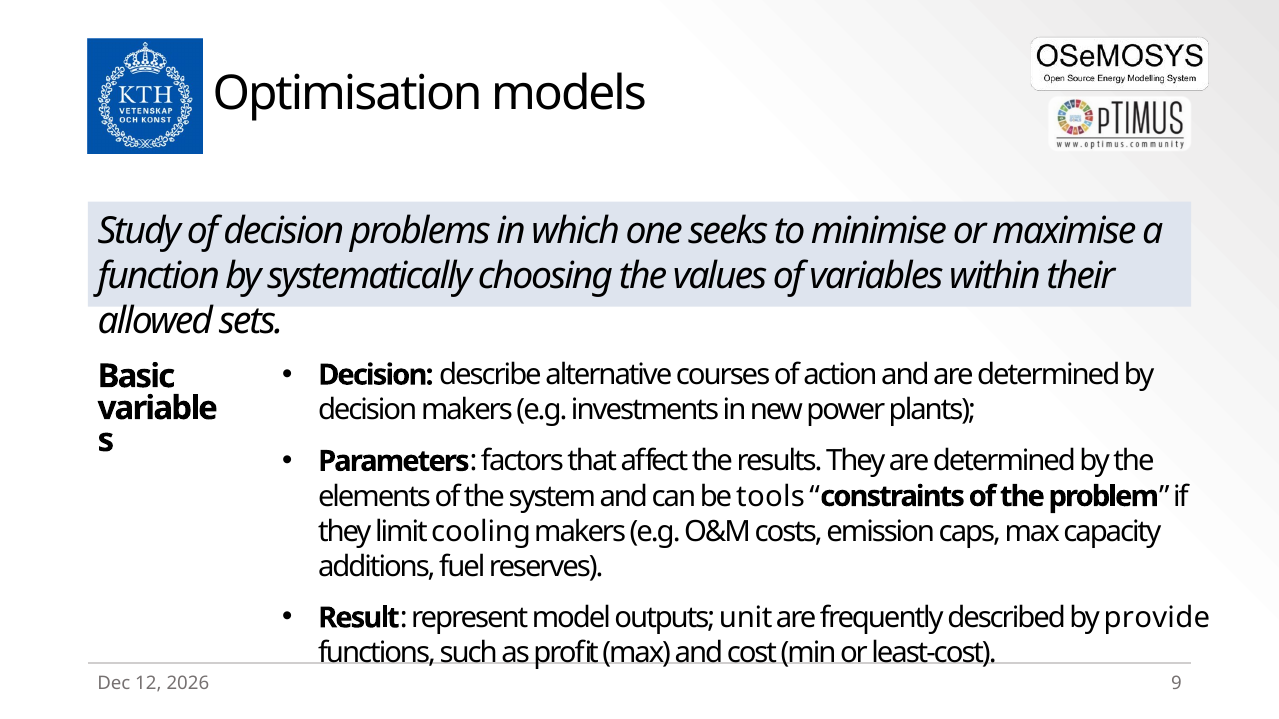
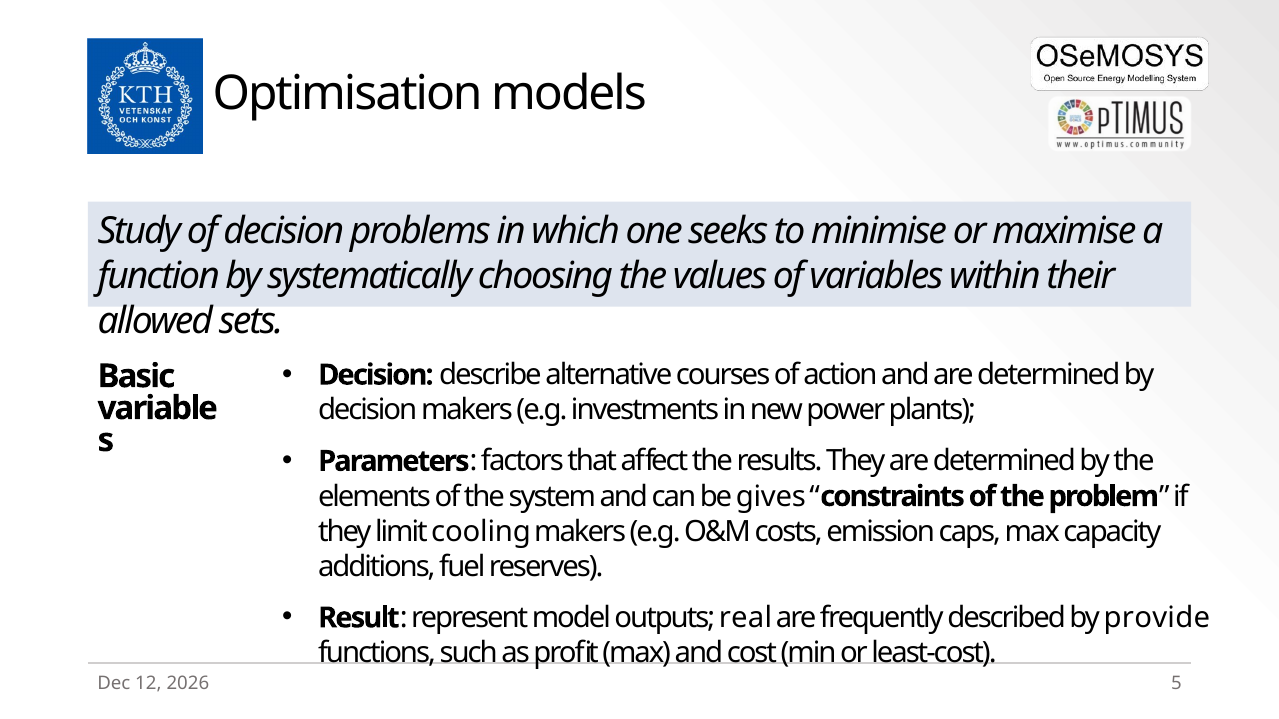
tools: tools -> gives
unit: unit -> real
9: 9 -> 5
